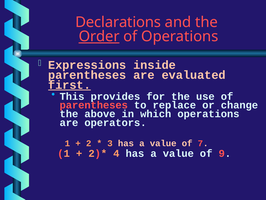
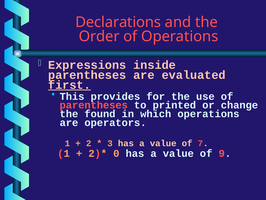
Order underline: present -> none
replace: replace -> printed
above: above -> found
4: 4 -> 0
